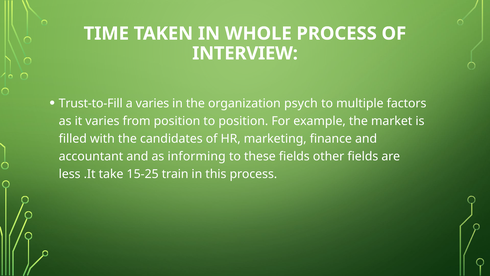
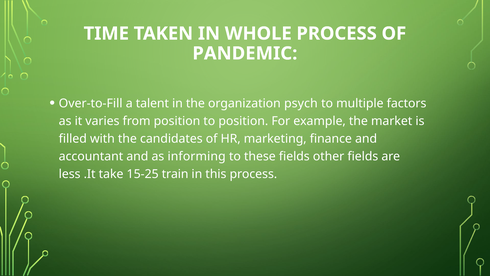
INTERVIEW: INTERVIEW -> PANDEMIC
Trust-to-Fill: Trust-to-Fill -> Over-to-Fill
a varies: varies -> talent
